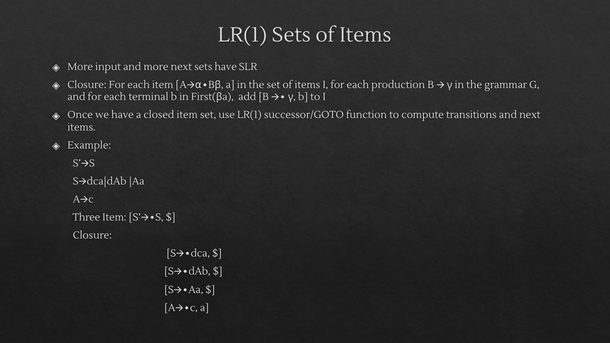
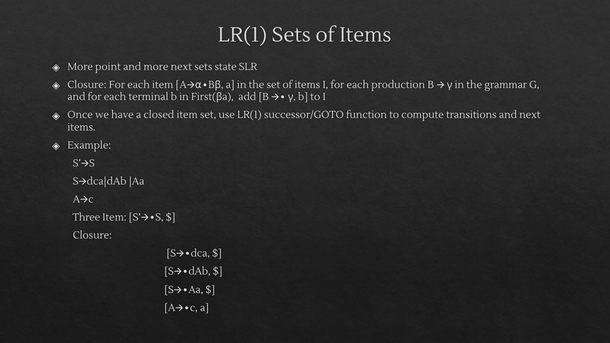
input: input -> point
sets have: have -> state
